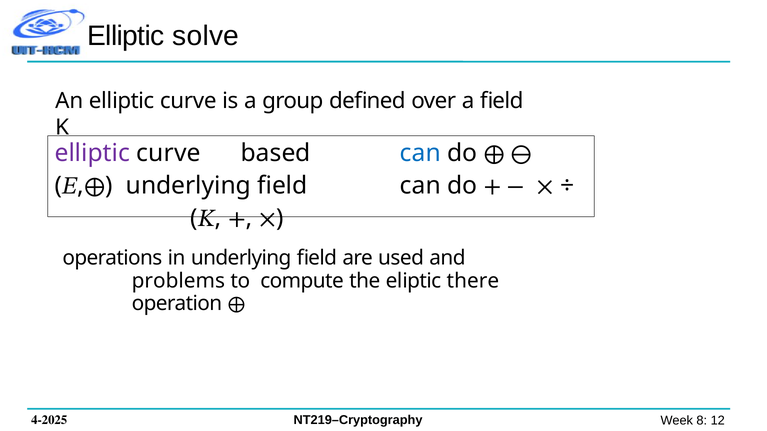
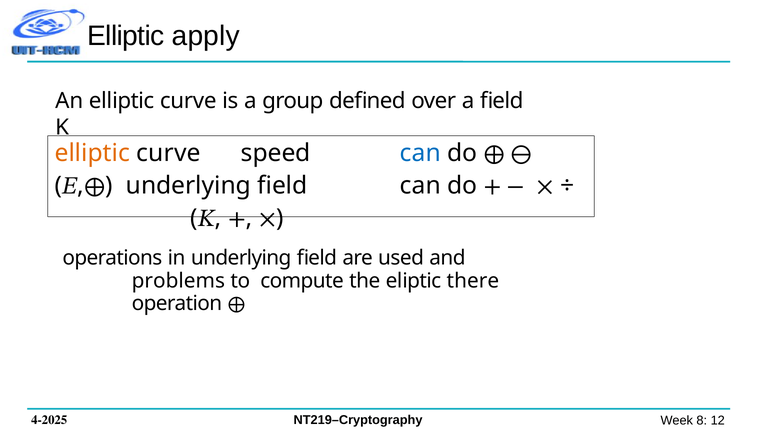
solve: solve -> apply
elliptic at (92, 153) colour: purple -> orange
based: based -> speed
